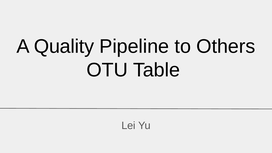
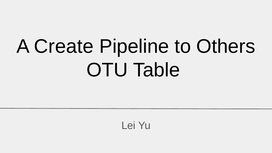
Quality: Quality -> Create
